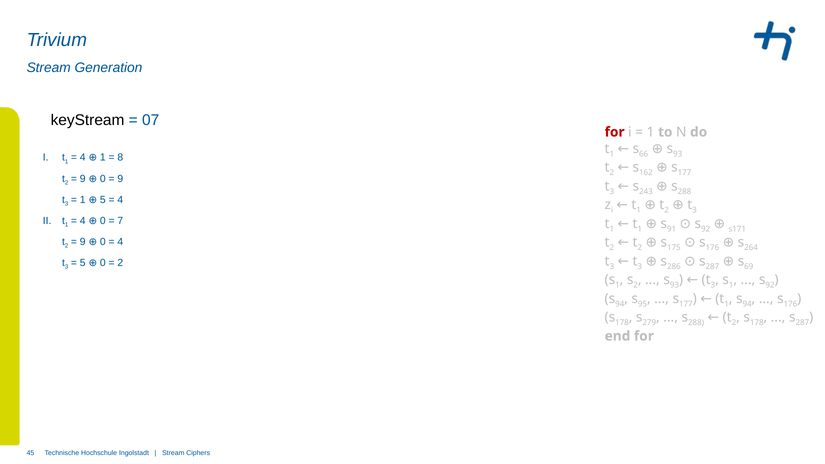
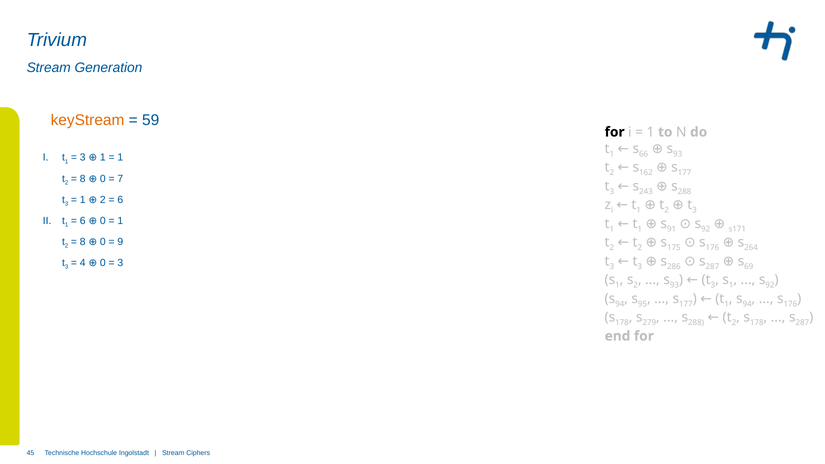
keyStream colour: black -> orange
07: 07 -> 59
for at (615, 132) colour: red -> black
4 at (83, 158): 4 -> 3
8 at (120, 158): 8 -> 1
9 at (83, 179): 9 -> 8
9 at (120, 179): 9 -> 7
1 5: 5 -> 2
4 at (120, 200): 4 -> 6
4 at (83, 221): 4 -> 6
7 at (120, 221): 7 -> 1
9 at (83, 242): 9 -> 8
4 at (120, 242): 4 -> 9
5 at (83, 263): 5 -> 4
2 at (120, 263): 2 -> 3
